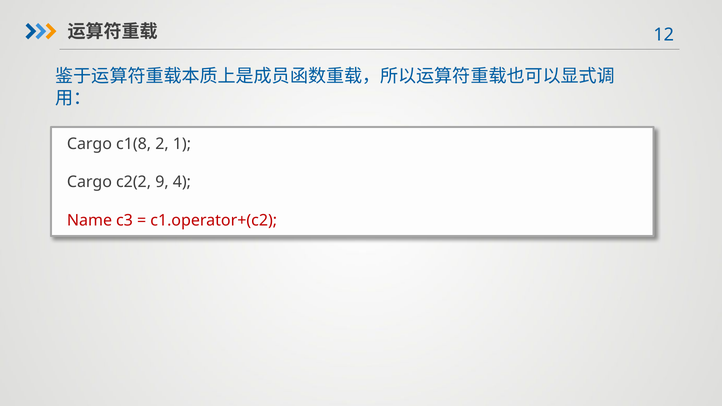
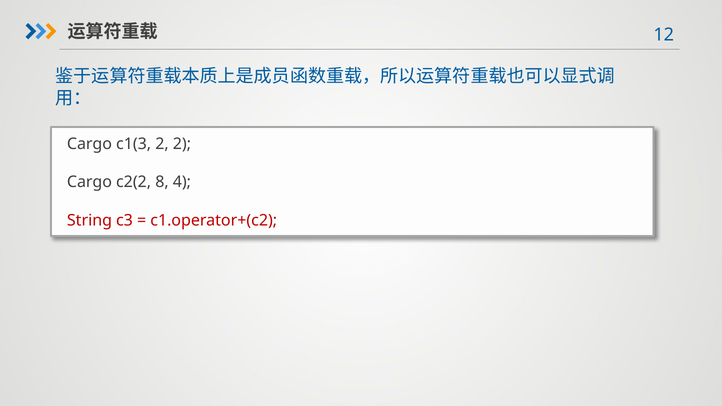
c1(8: c1(8 -> c1(3
2 1: 1 -> 2
9: 9 -> 8
Name: Name -> String
